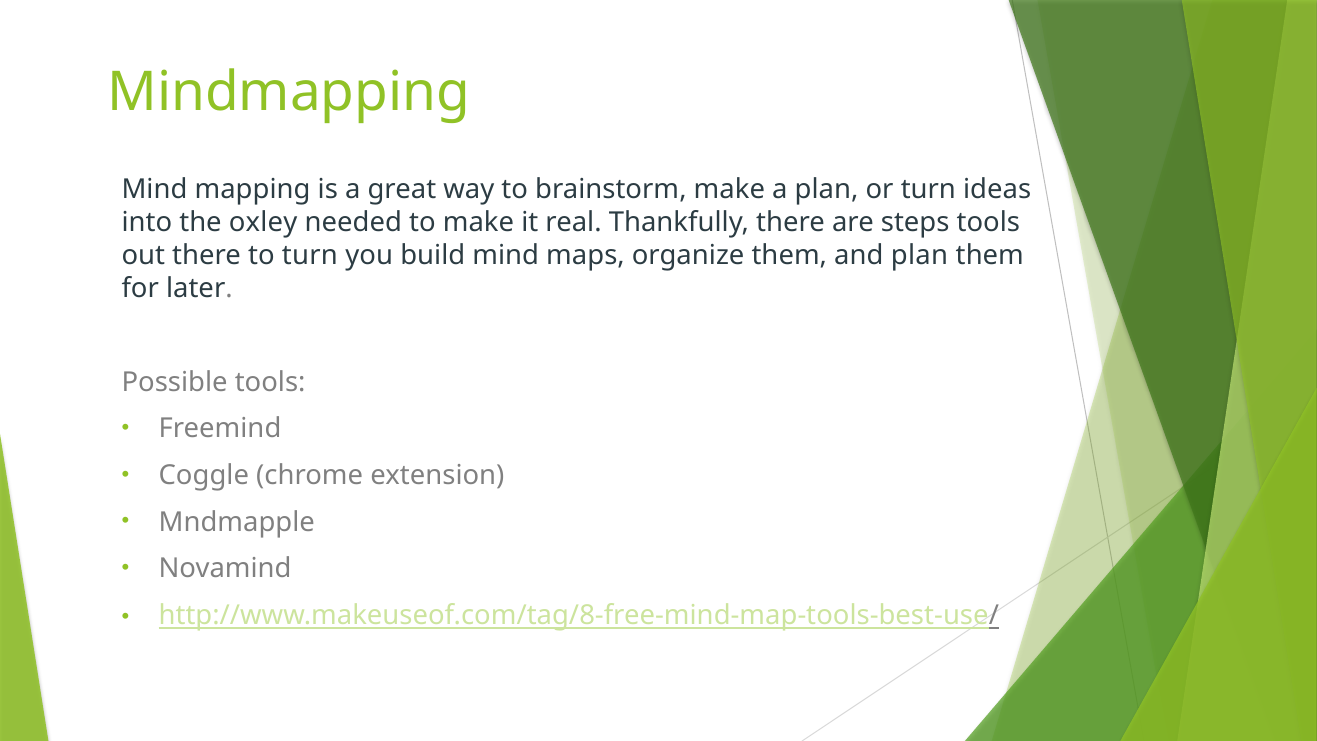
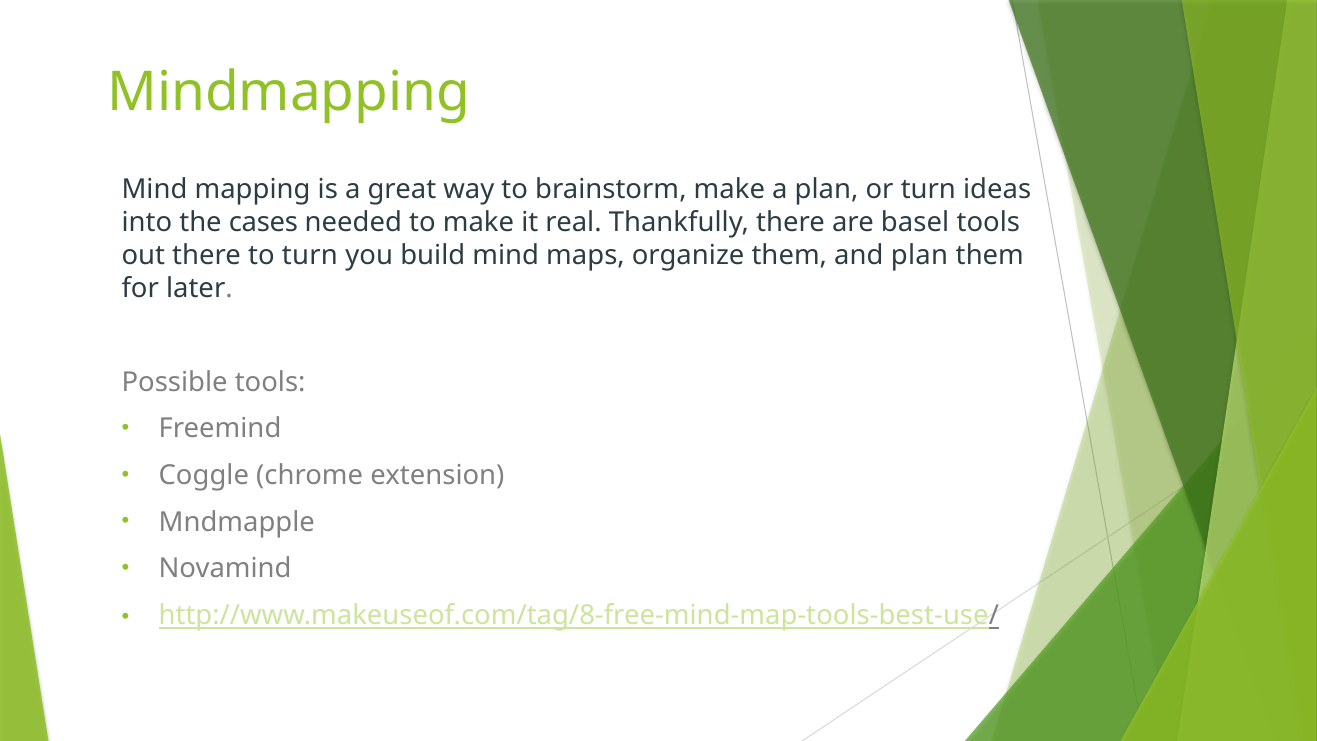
oxley: oxley -> cases
steps: steps -> basel
